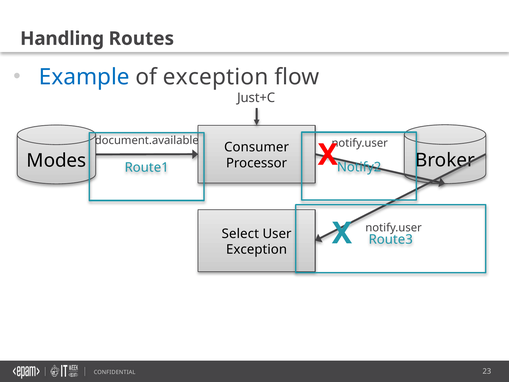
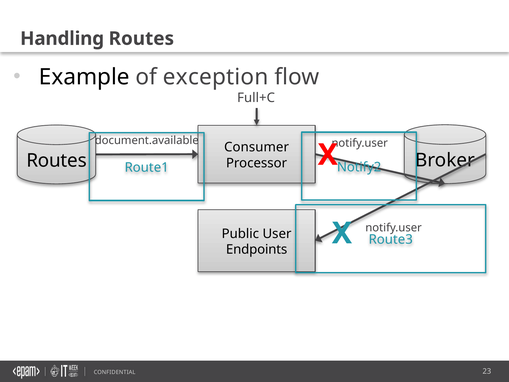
Example colour: blue -> black
Just+C: Just+C -> Full+C
Modes at (56, 161): Modes -> Routes
Select: Select -> Public
Exception at (257, 249): Exception -> Endpoints
